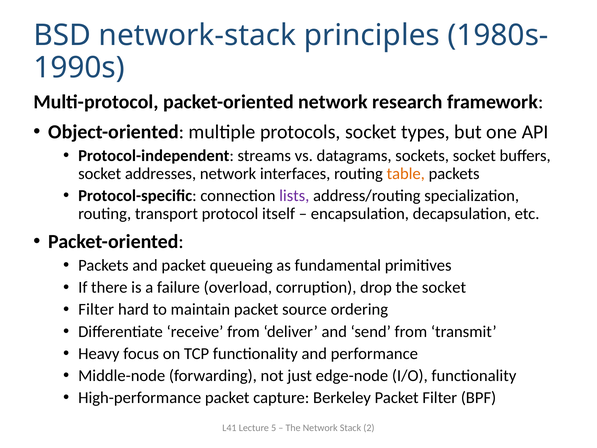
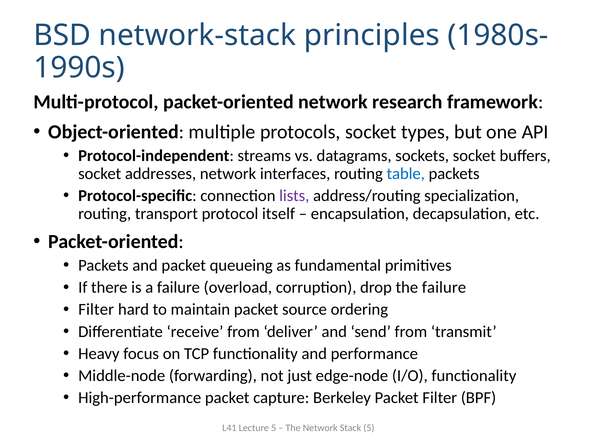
table colour: orange -> blue
the socket: socket -> failure
Stack 2: 2 -> 5
